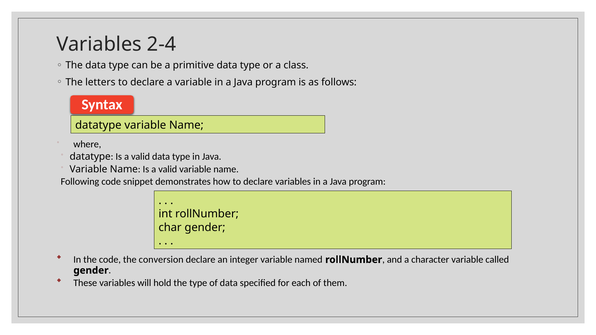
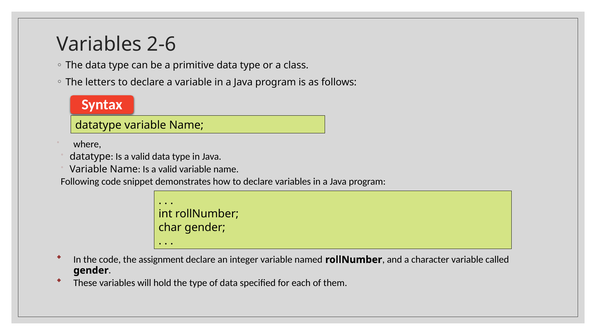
2-4: 2-4 -> 2-6
conversion: conversion -> assignment
